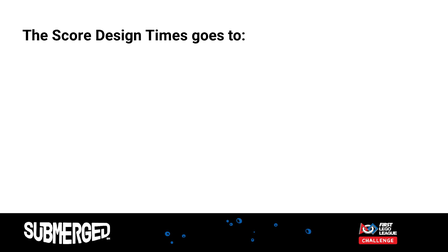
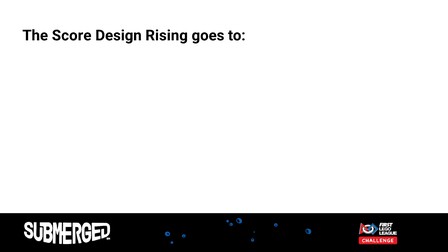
Times: Times -> Rising
